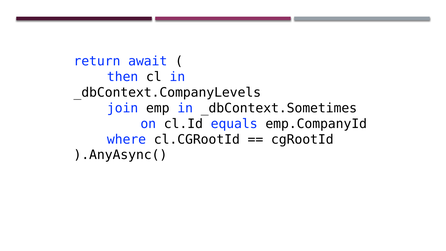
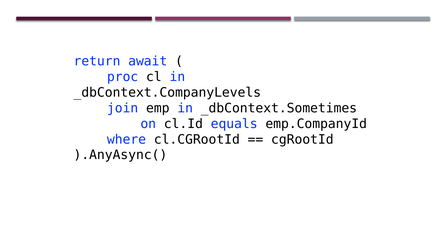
then: then -> proc
